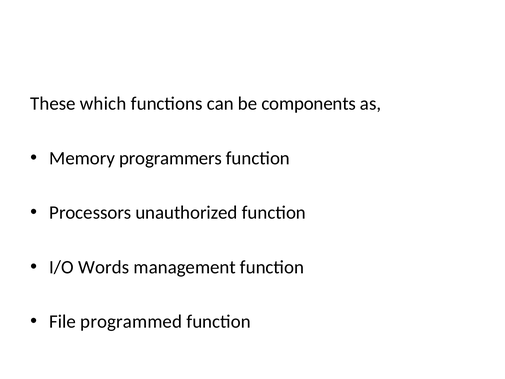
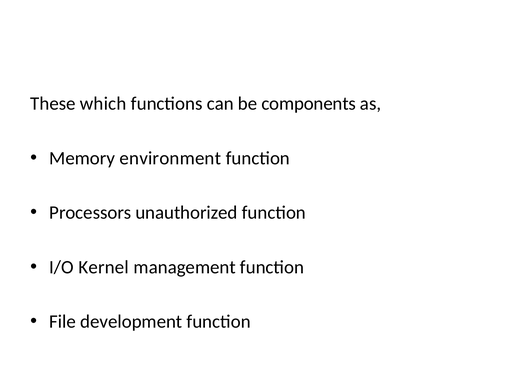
programmers: programmers -> environment
Words: Words -> Kernel
programmed: programmed -> development
